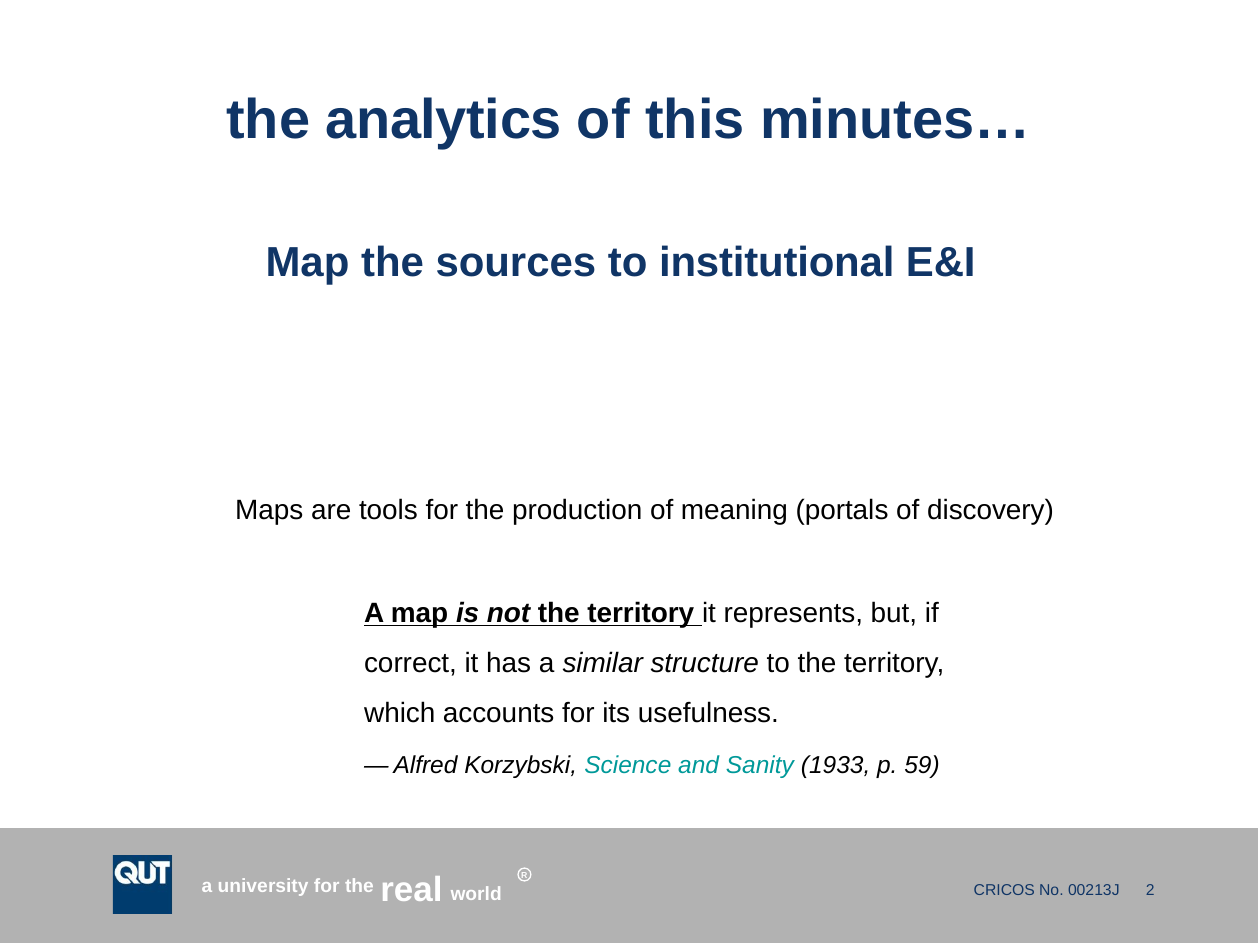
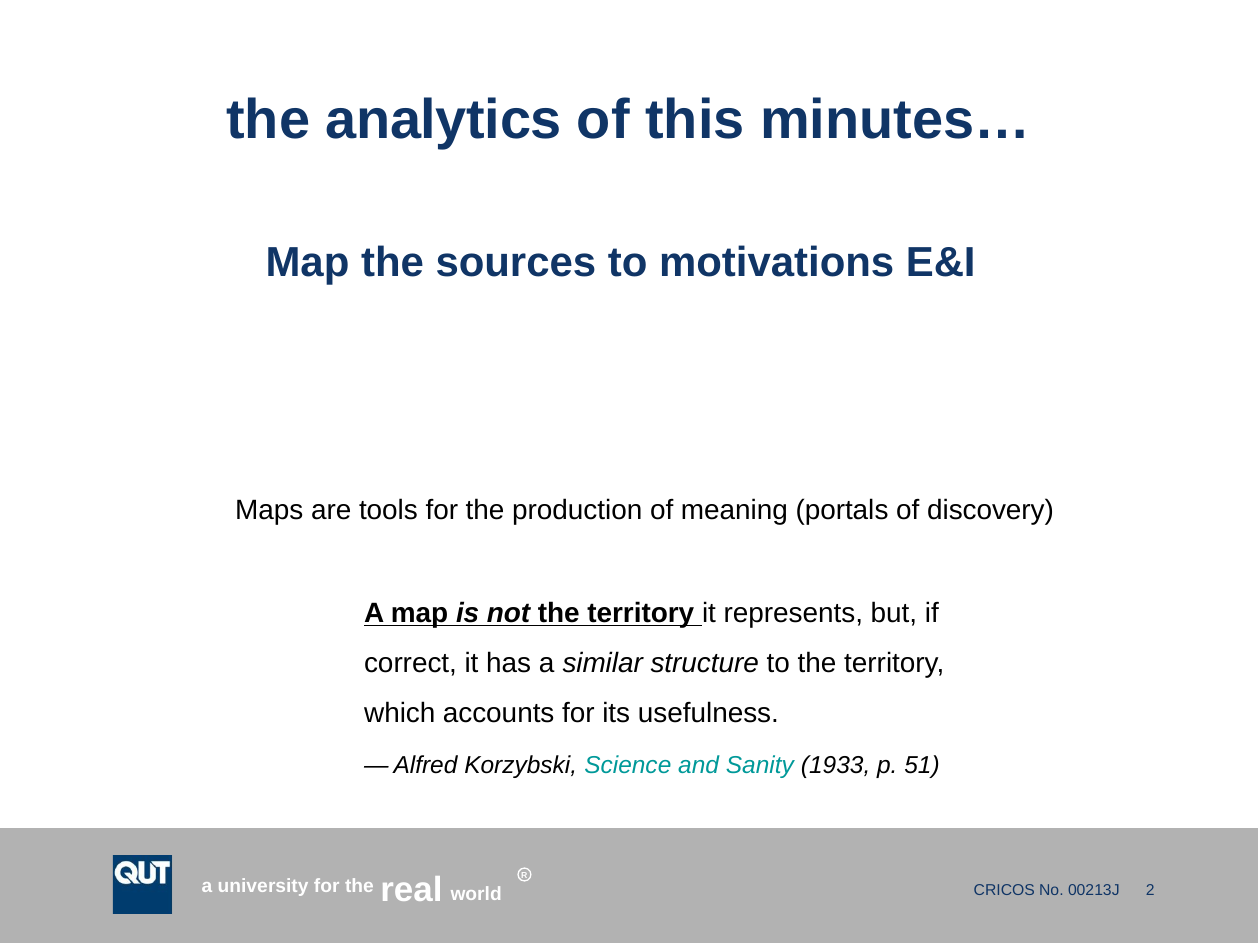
institutional: institutional -> motivations
59: 59 -> 51
